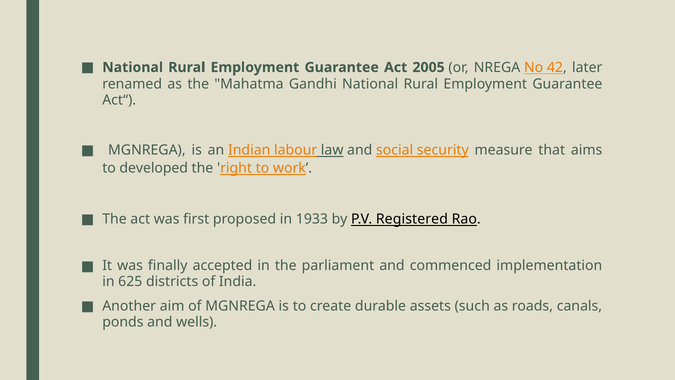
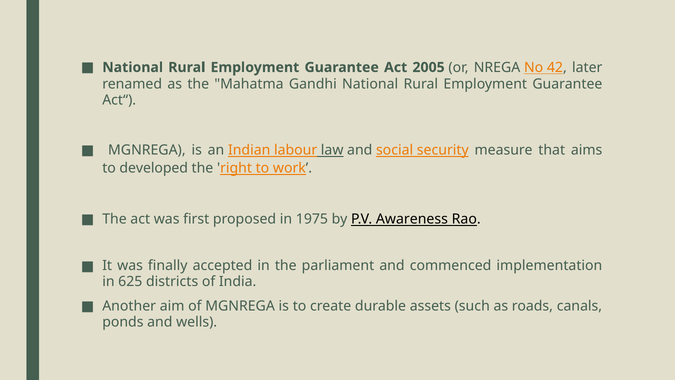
1933: 1933 -> 1975
Registered: Registered -> Awareness
